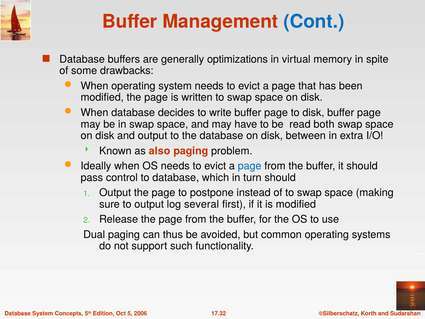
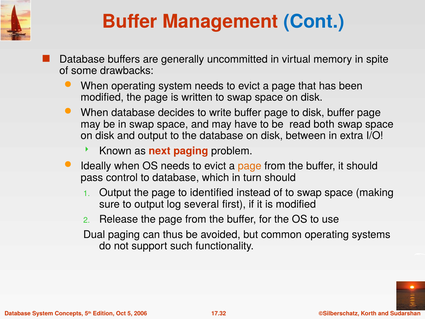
optimizations: optimizations -> uncommitted
also: also -> next
page at (250, 166) colour: blue -> orange
postpone: postpone -> identified
